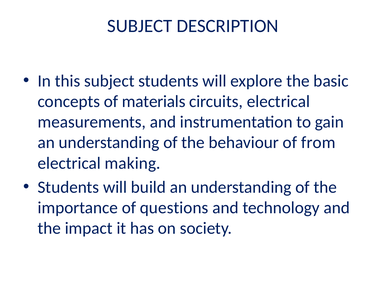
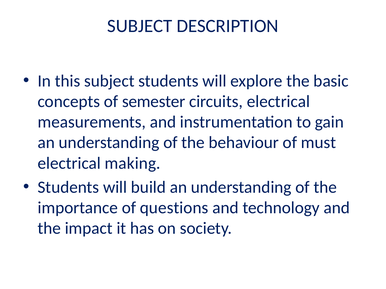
materials: materials -> semester
from: from -> must
